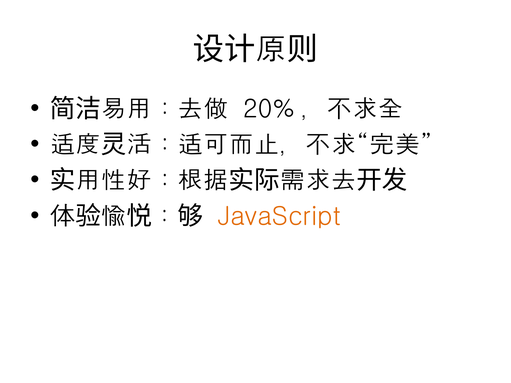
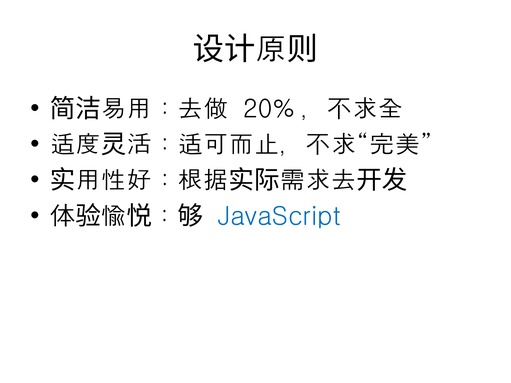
JavaScript colour: orange -> blue
